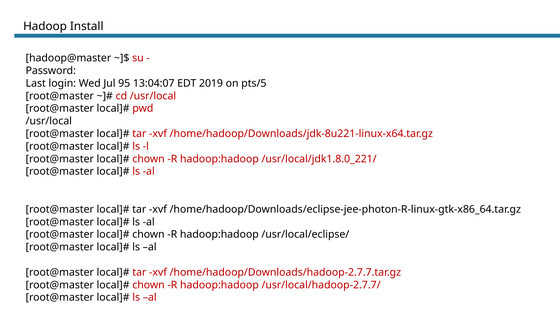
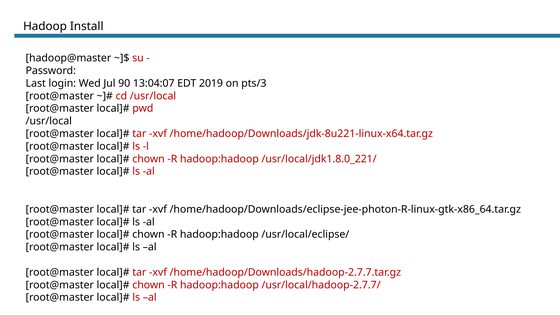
95: 95 -> 90
pts/5: pts/5 -> pts/3
